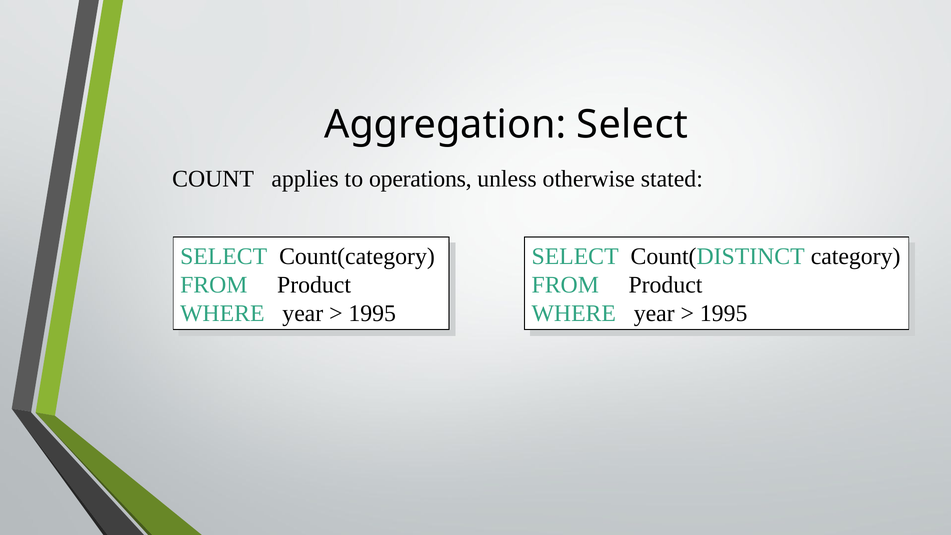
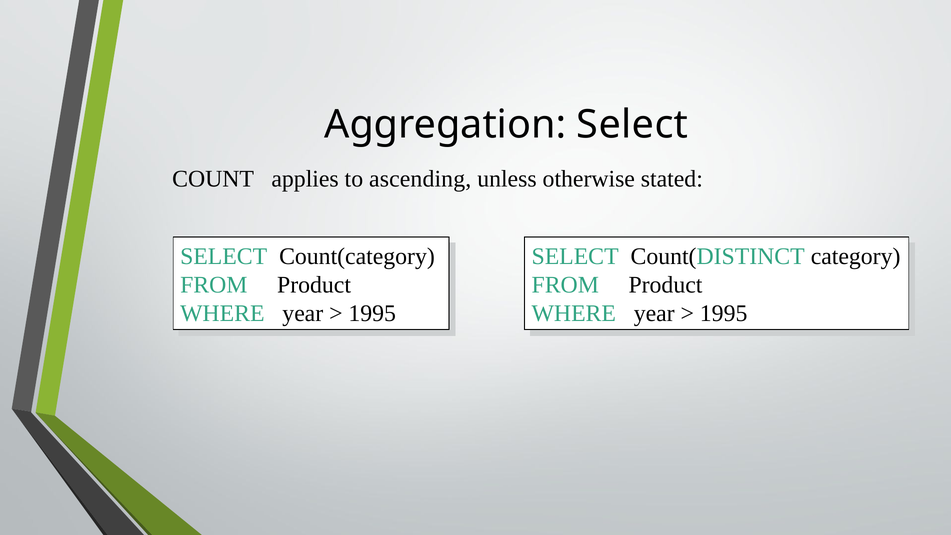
operations: operations -> ascending
